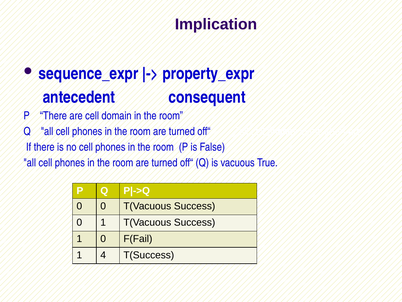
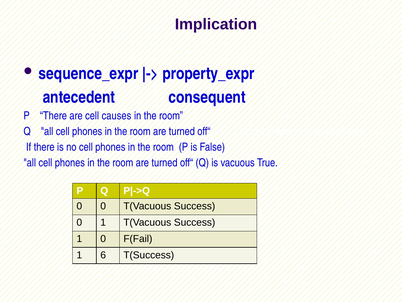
domain: domain -> causes
4: 4 -> 6
